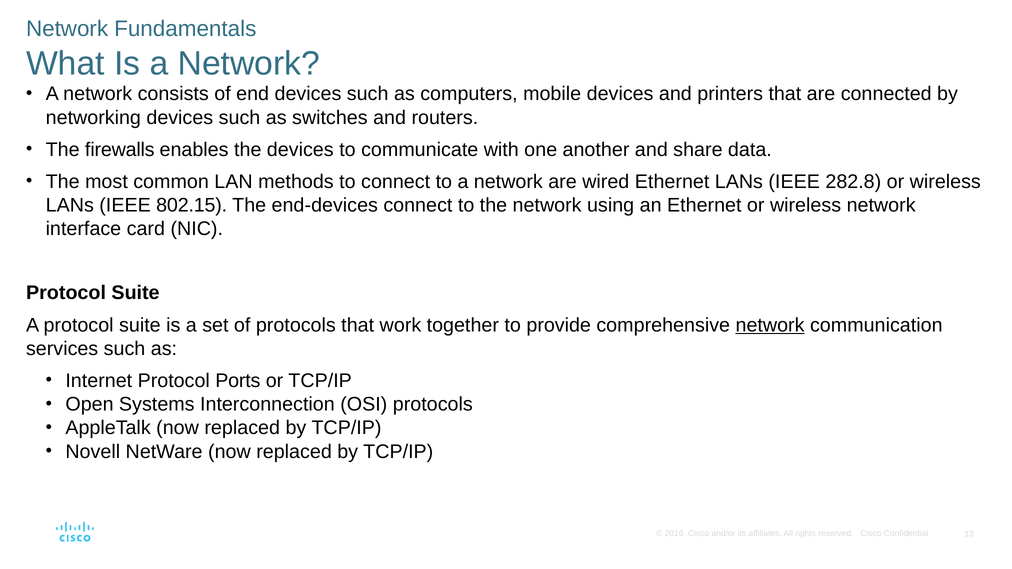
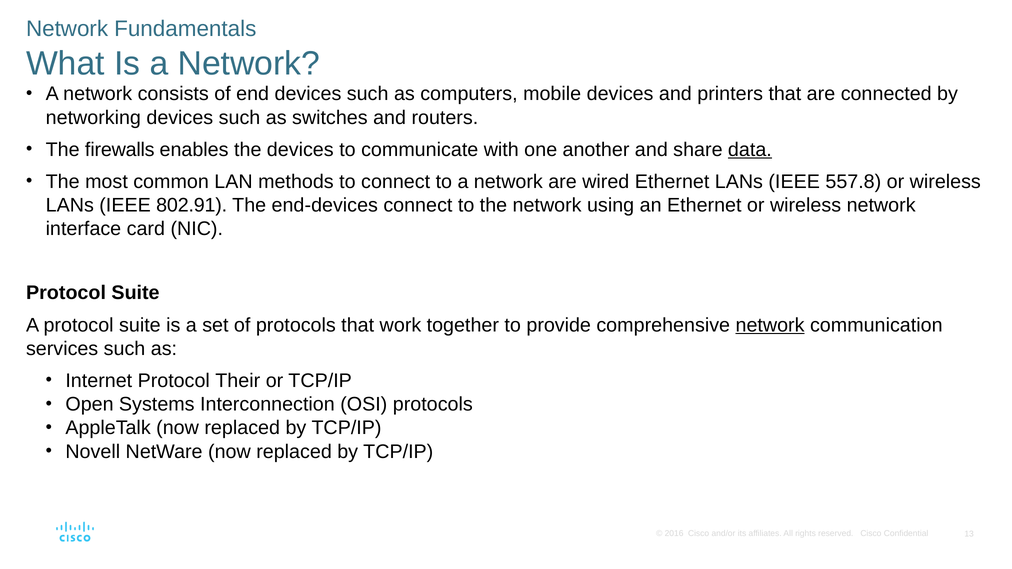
data underline: none -> present
282.8: 282.8 -> 557.8
802.15: 802.15 -> 802.91
Ports: Ports -> Their
